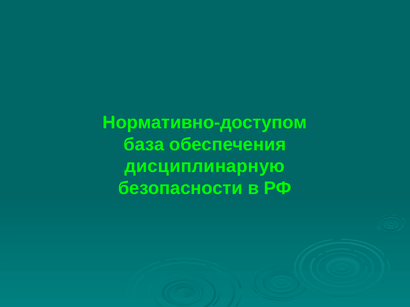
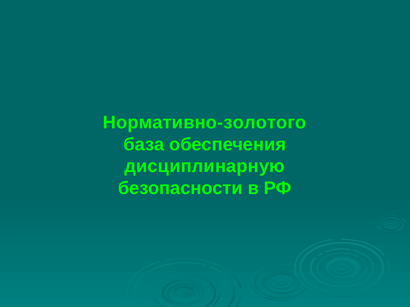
Нормативно-доступом: Нормативно-доступом -> Нормативно-золотого
